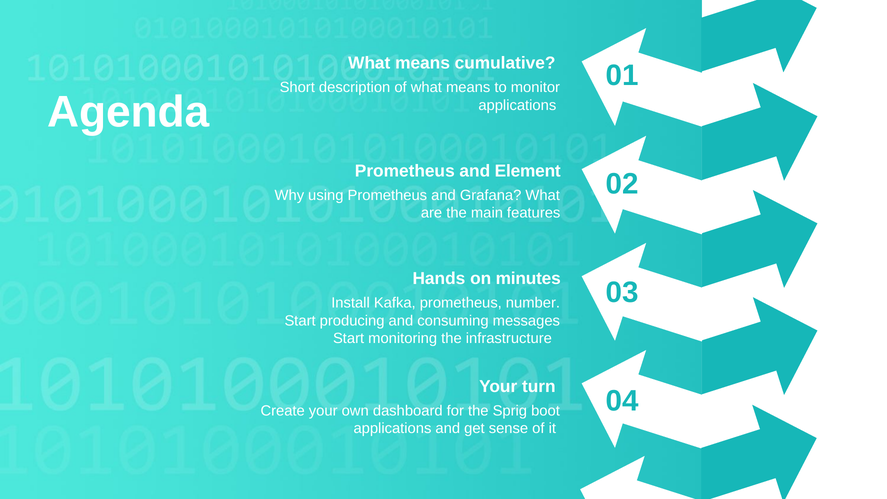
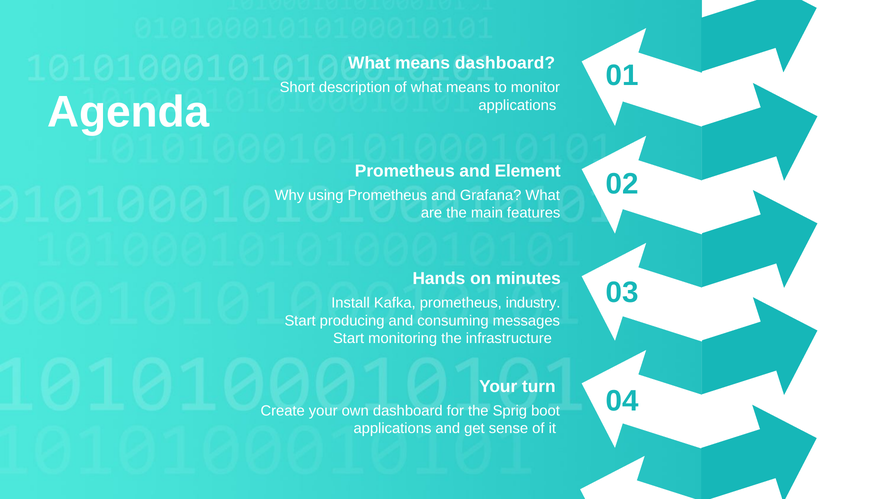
means cumulative: cumulative -> dashboard
number: number -> industry
